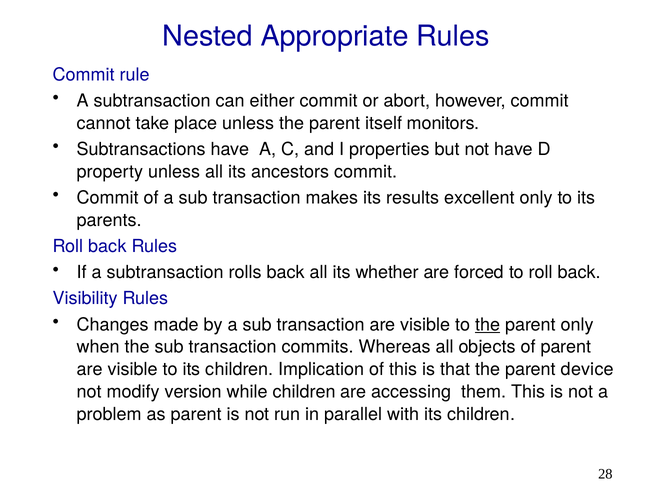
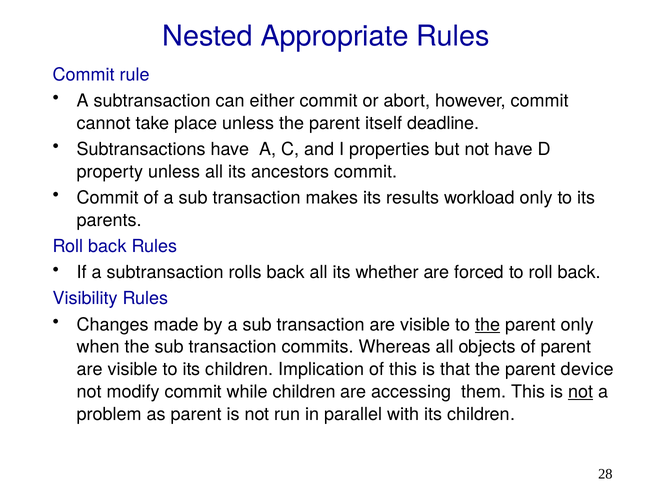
monitors: monitors -> deadline
excellent: excellent -> workload
modify version: version -> commit
not at (581, 392) underline: none -> present
